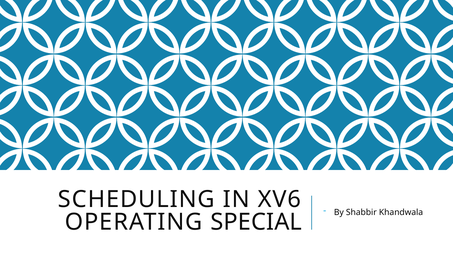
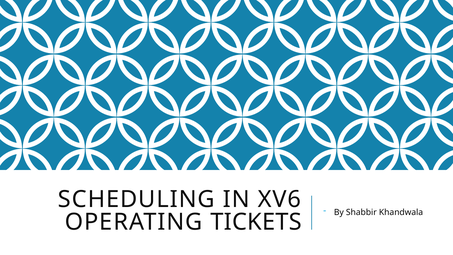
SPECIAL: SPECIAL -> TICKETS
